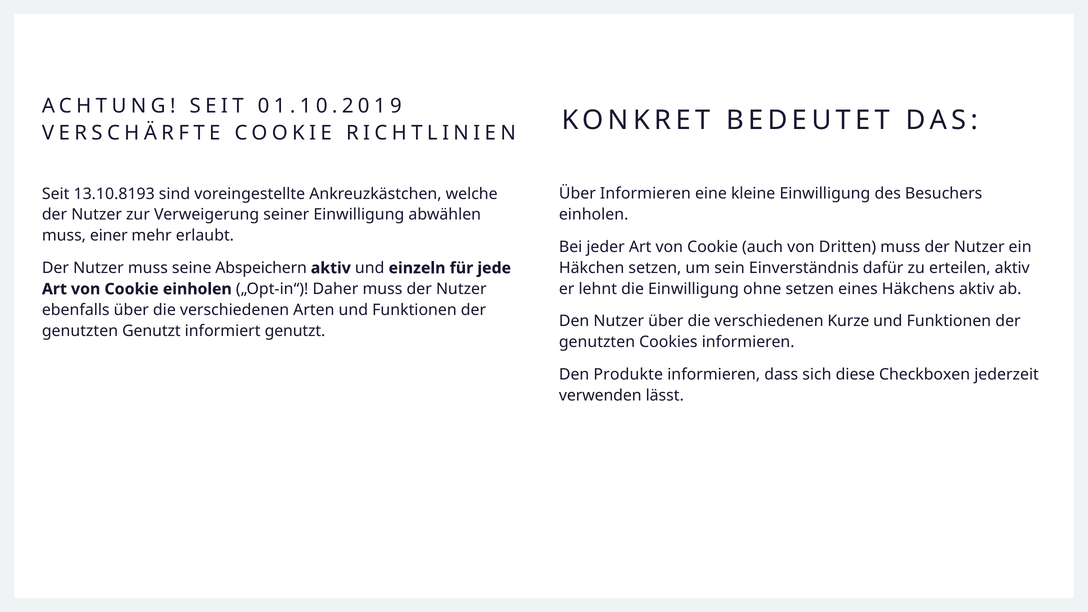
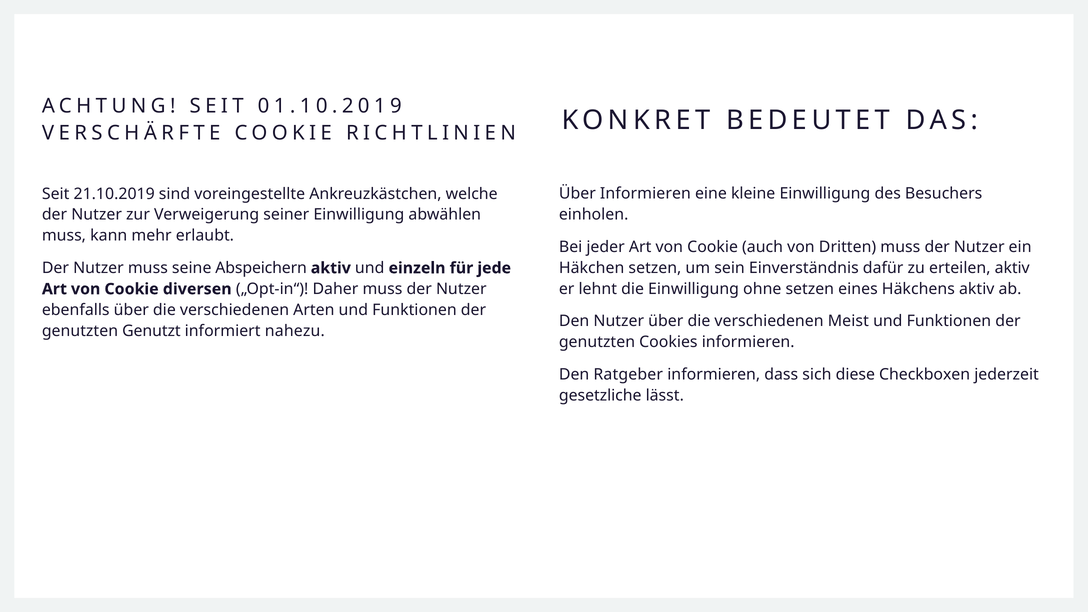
13.10.8193: 13.10.8193 -> 21.10.2019
einer: einer -> kann
Cookie einholen: einholen -> diversen
Kurze: Kurze -> Meist
informiert genutzt: genutzt -> nahezu
Produkte: Produkte -> Ratgeber
verwenden: verwenden -> gesetzliche
